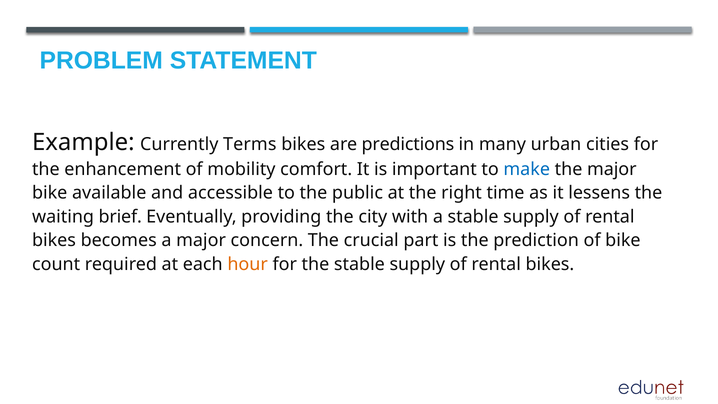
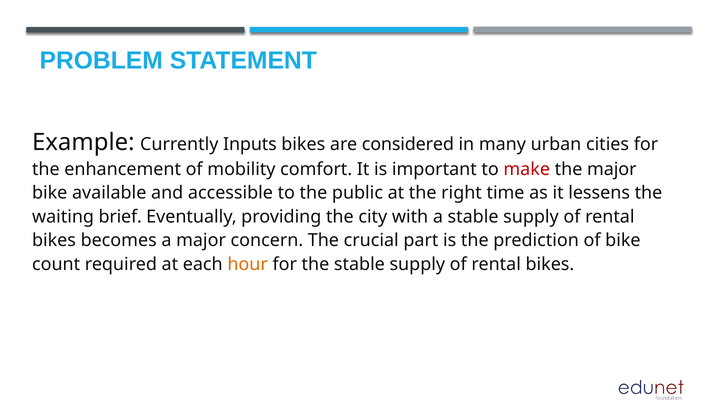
Terms: Terms -> Inputs
predictions: predictions -> considered
make colour: blue -> red
